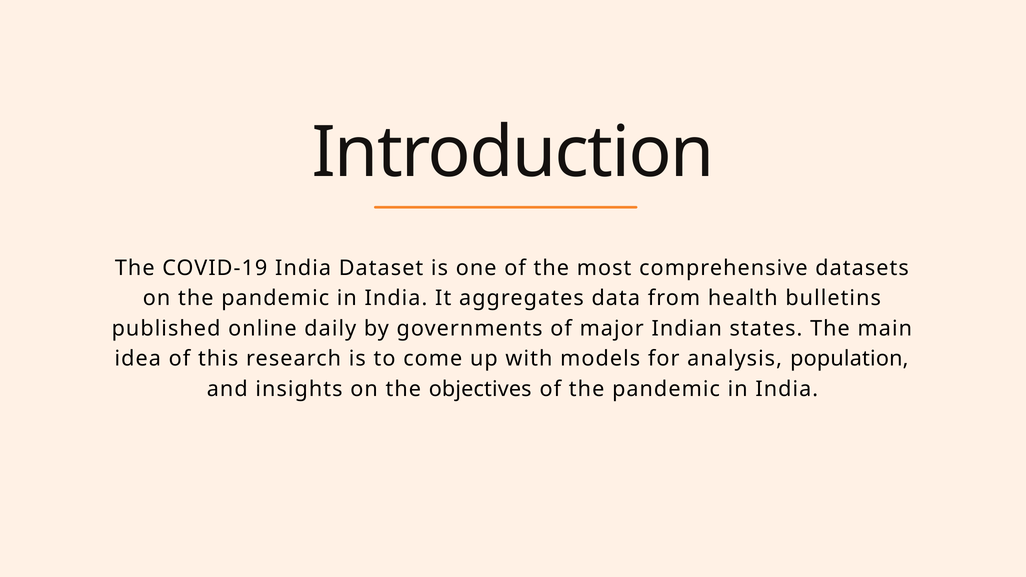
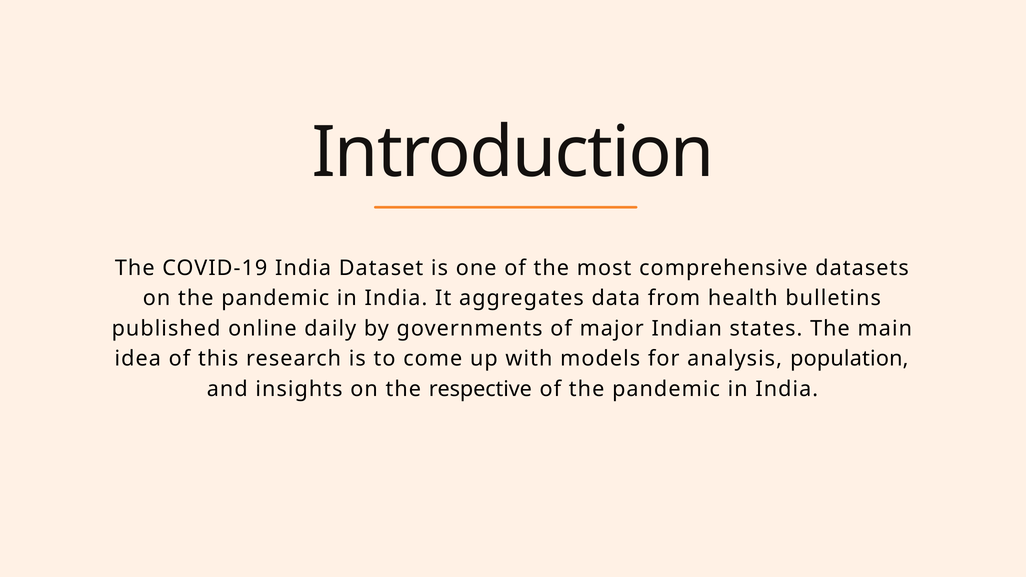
objectives: objectives -> respective
